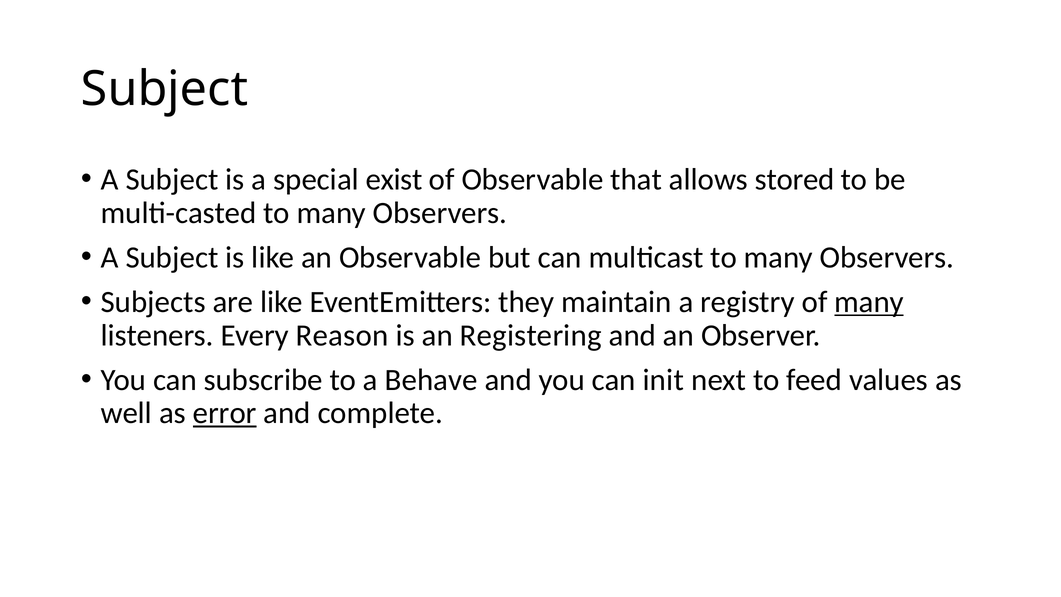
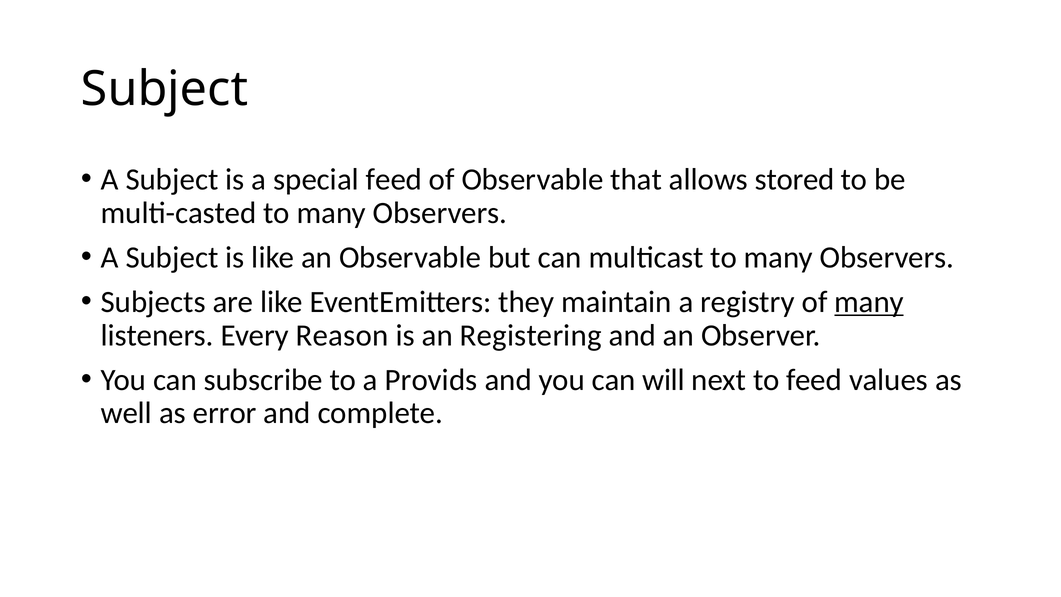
special exist: exist -> feed
Behave: Behave -> Provids
init: init -> will
error underline: present -> none
